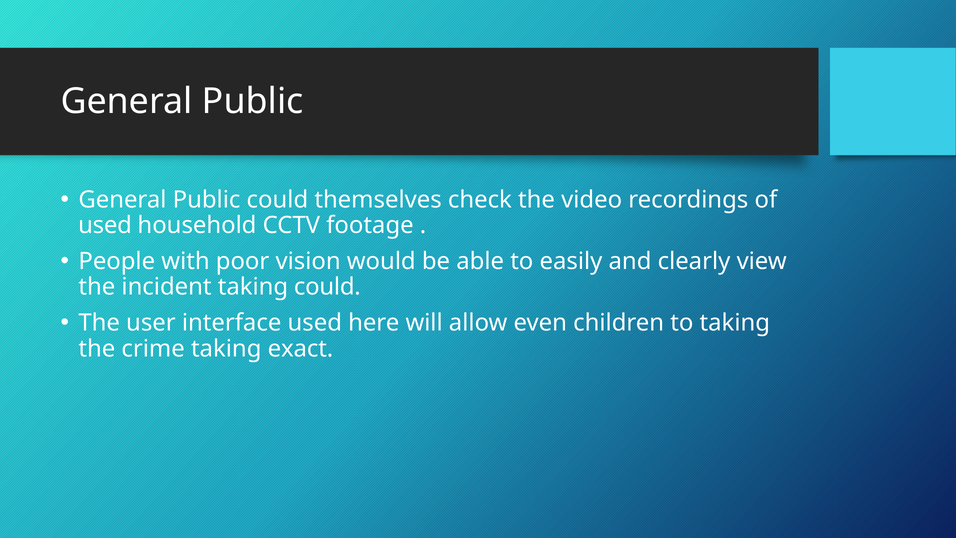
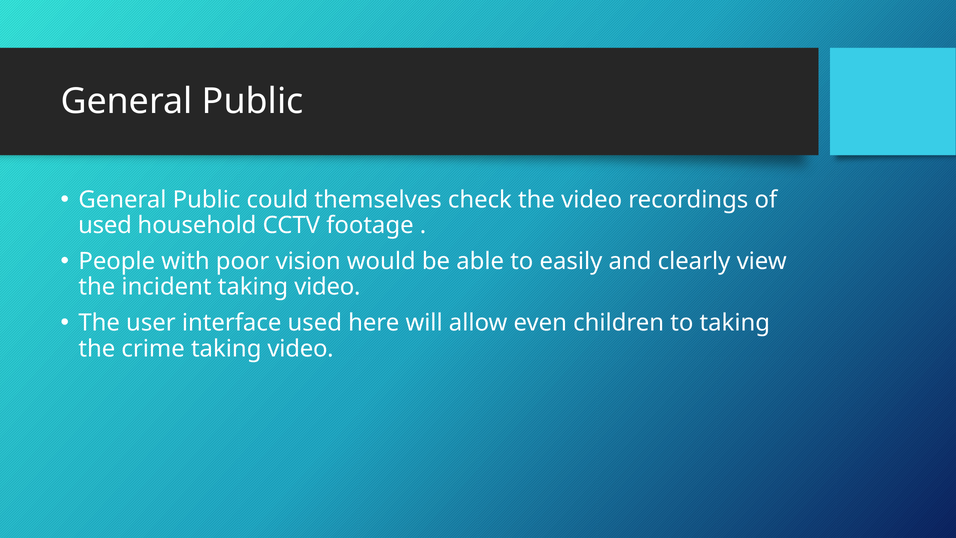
incident taking could: could -> video
crime taking exact: exact -> video
